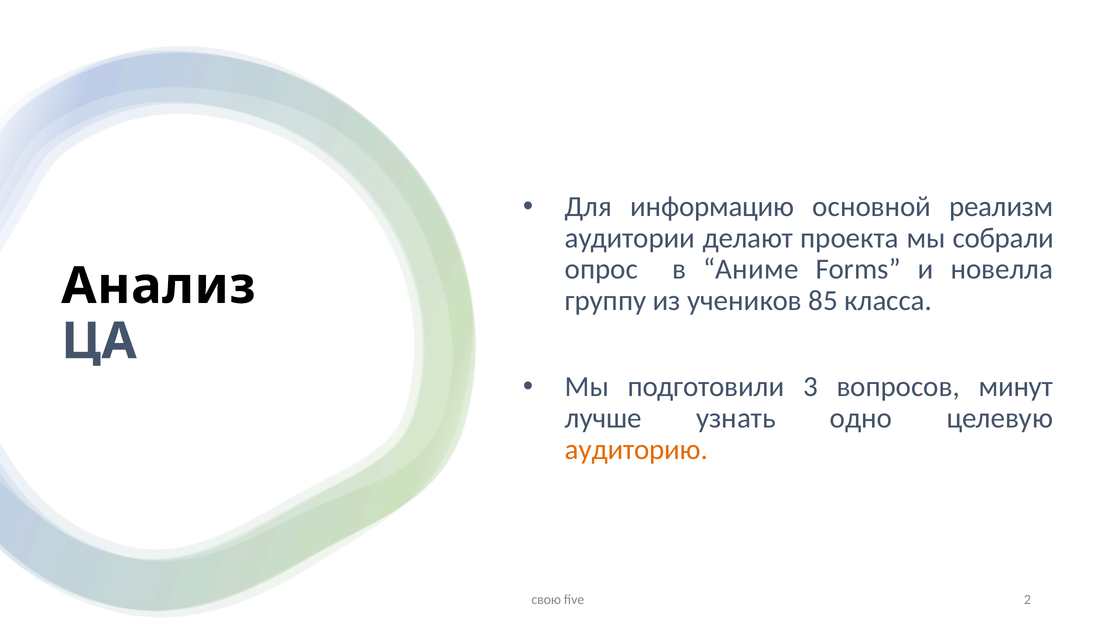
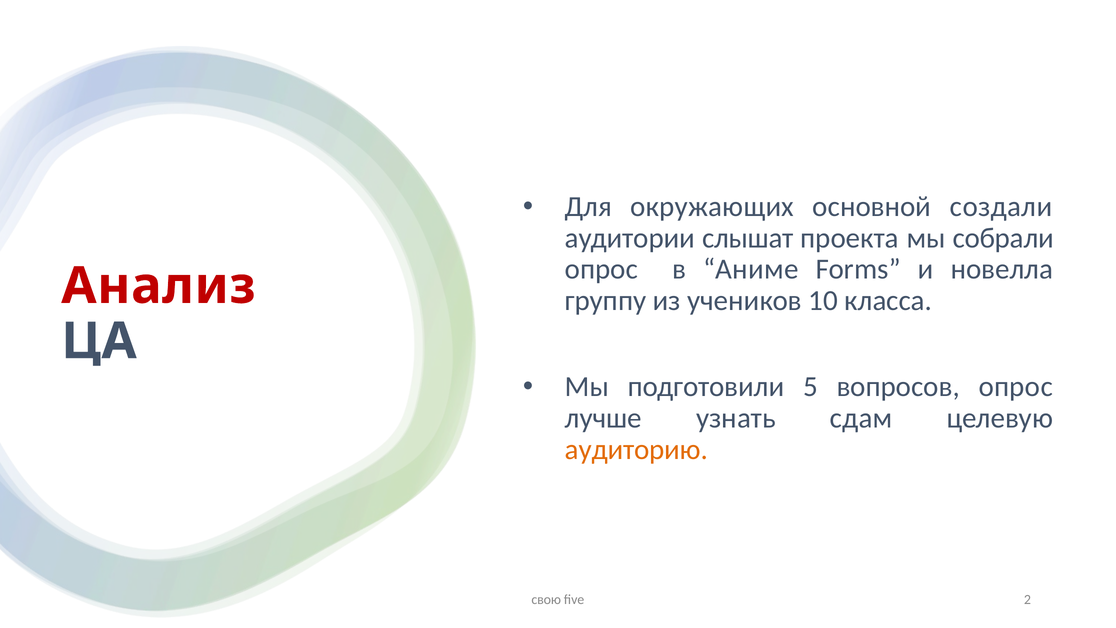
информацию: информацию -> окружающих
реализм: реализм -> создали
делают: делают -> слышат
Анализ colour: black -> red
85: 85 -> 10
3: 3 -> 5
вопросов минут: минут -> опрос
одно: одно -> сдам
